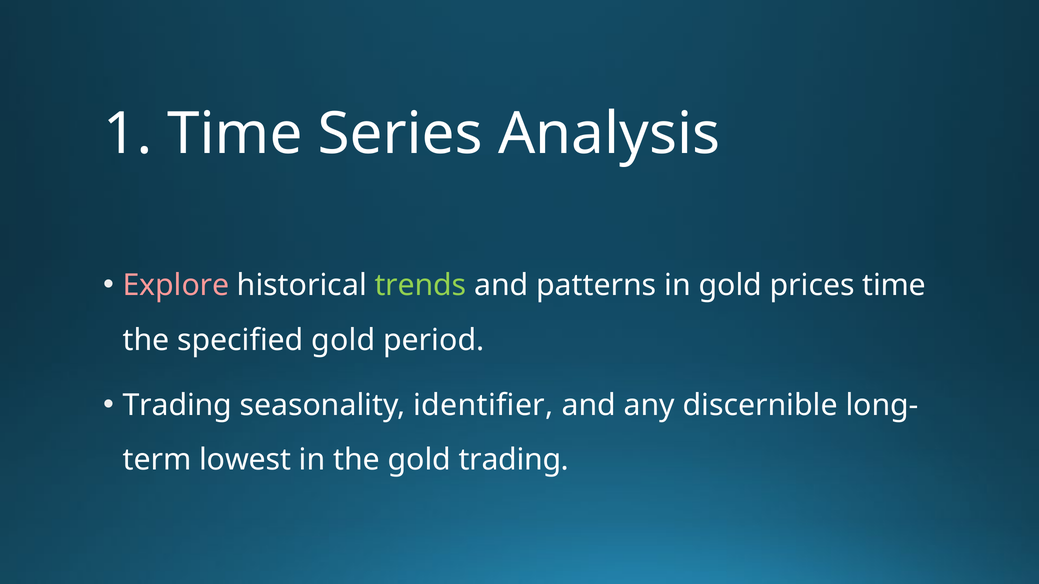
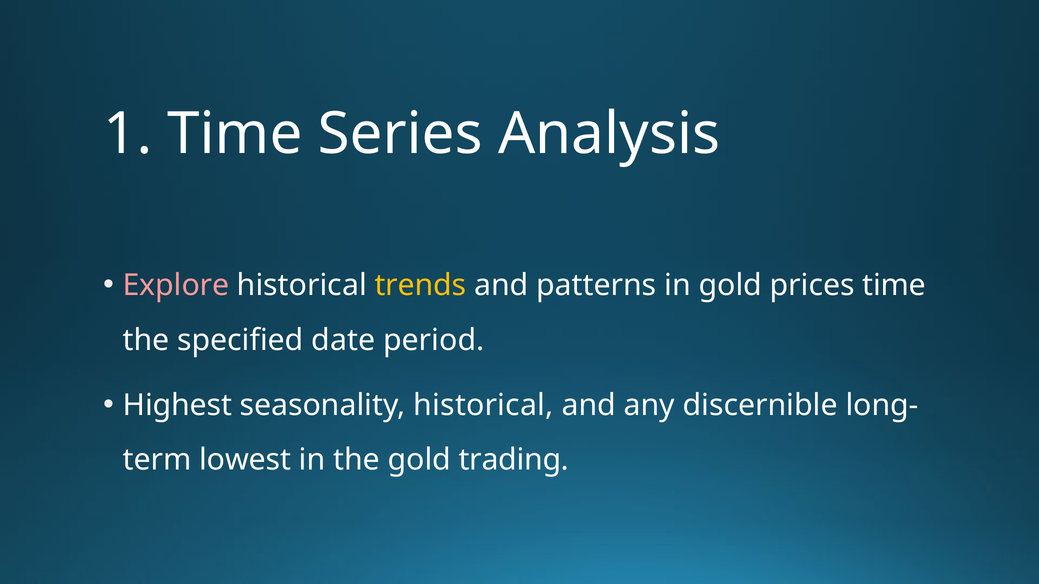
trends colour: light green -> yellow
specified gold: gold -> date
Trading at (177, 406): Trading -> Highest
seasonality identifier: identifier -> historical
